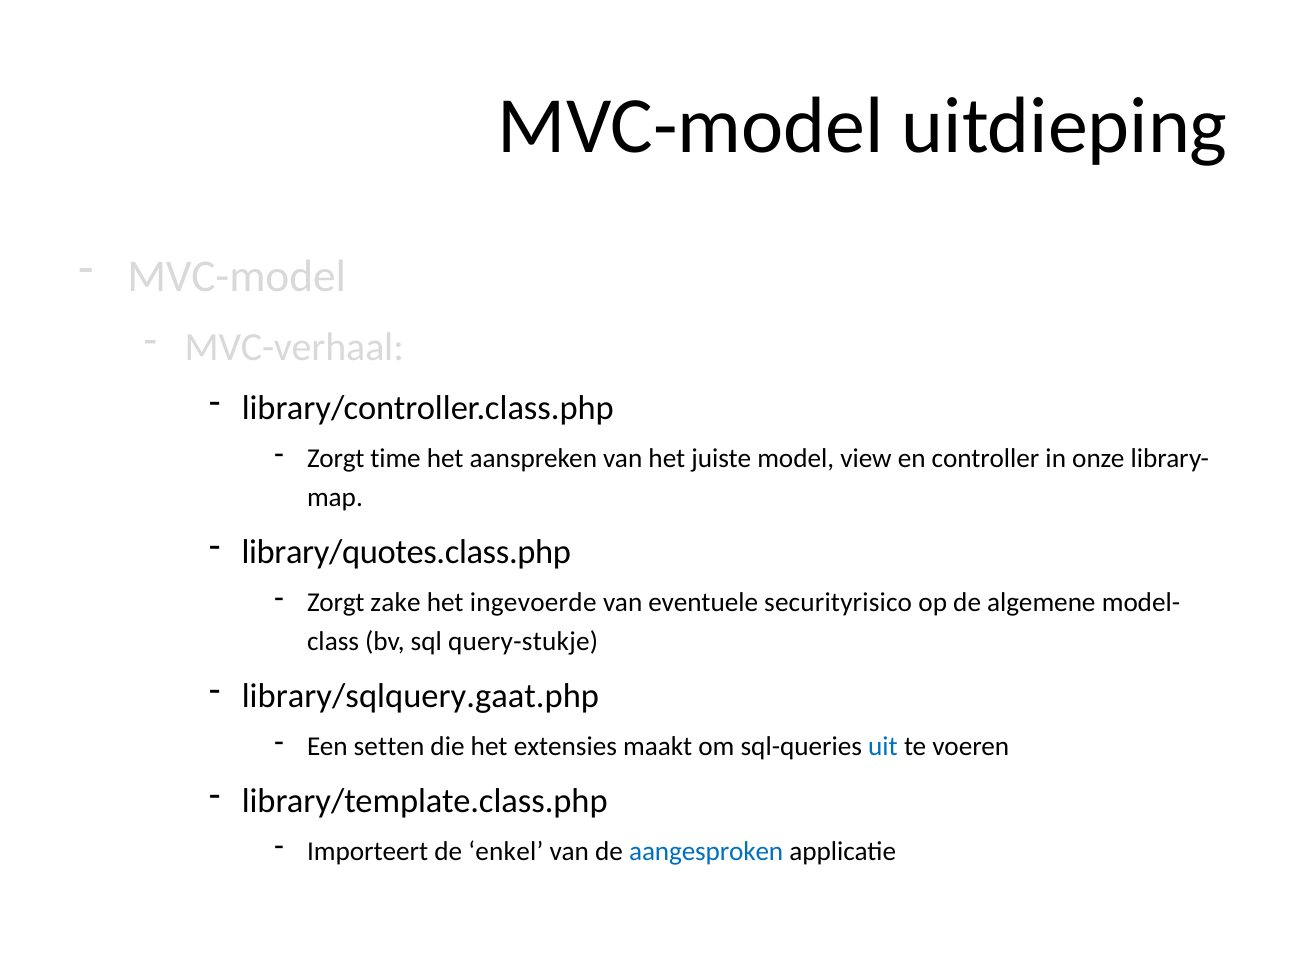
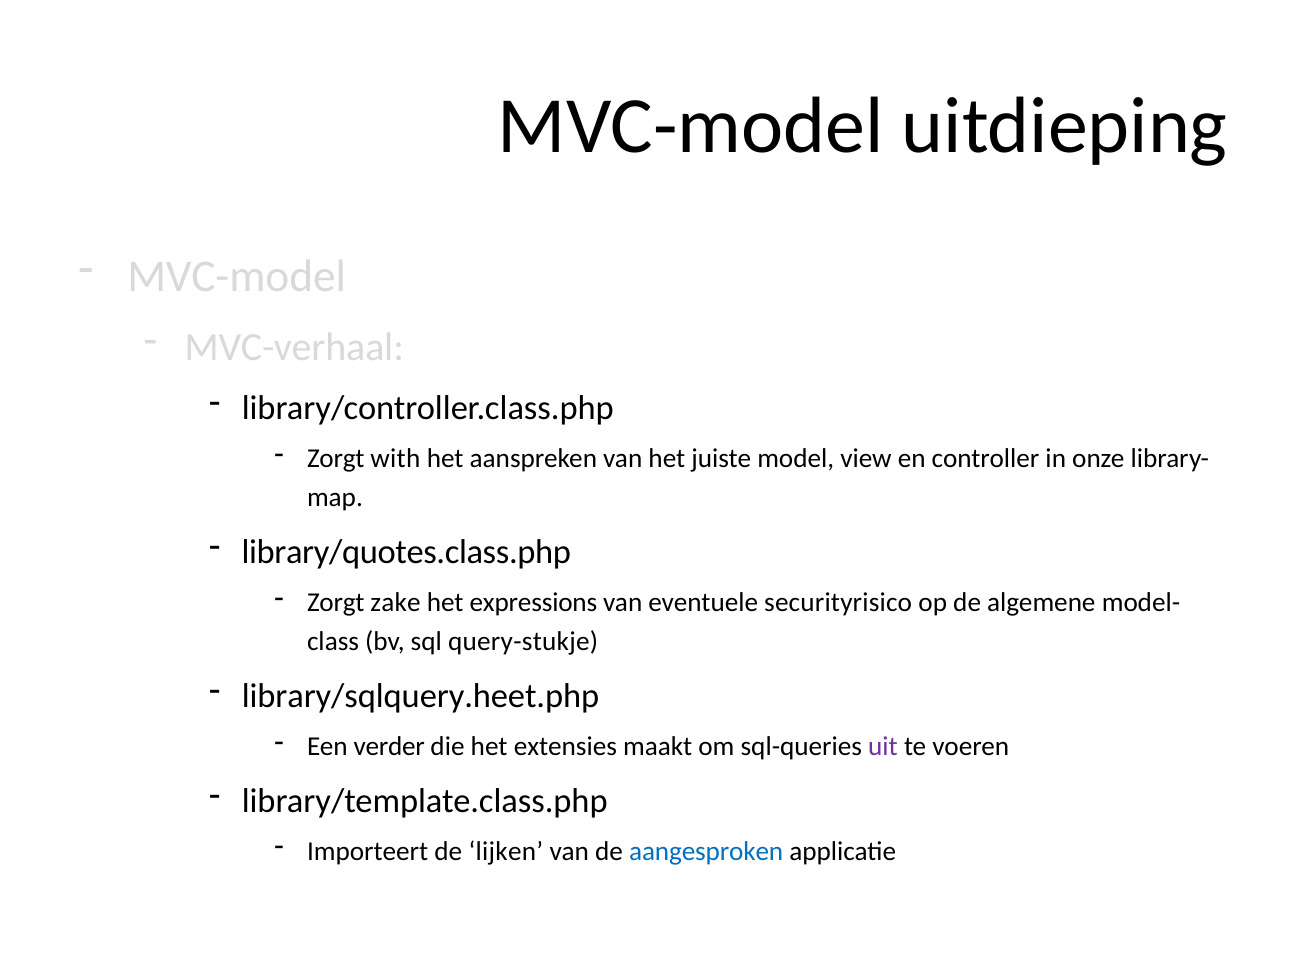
time: time -> with
ingevoerde: ingevoerde -> expressions
library/sqlquery.gaat.php: library/sqlquery.gaat.php -> library/sqlquery.heet.php
setten: setten -> verder
uit colour: blue -> purple
enkel: enkel -> lijken
